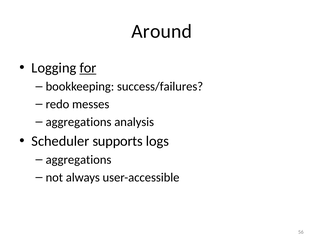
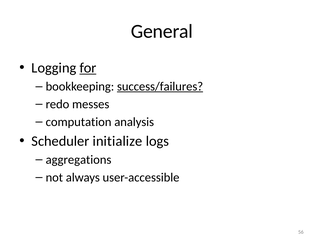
Around: Around -> General
success/failures underline: none -> present
aggregations at (79, 122): aggregations -> computation
supports: supports -> initialize
